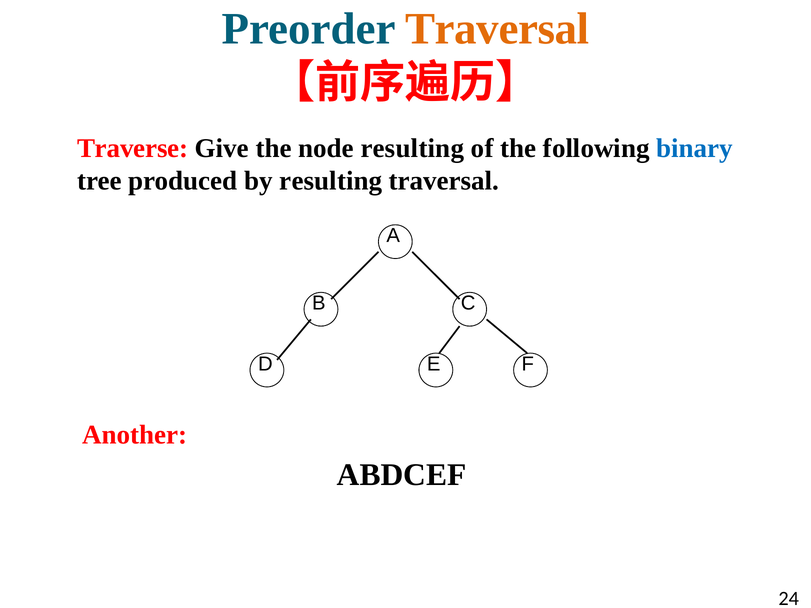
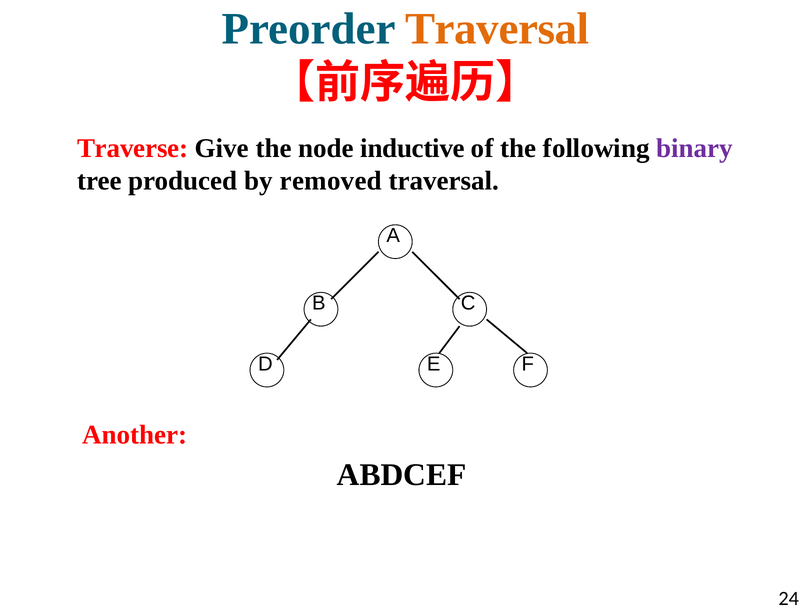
node resulting: resulting -> inductive
binary colour: blue -> purple
by resulting: resulting -> removed
